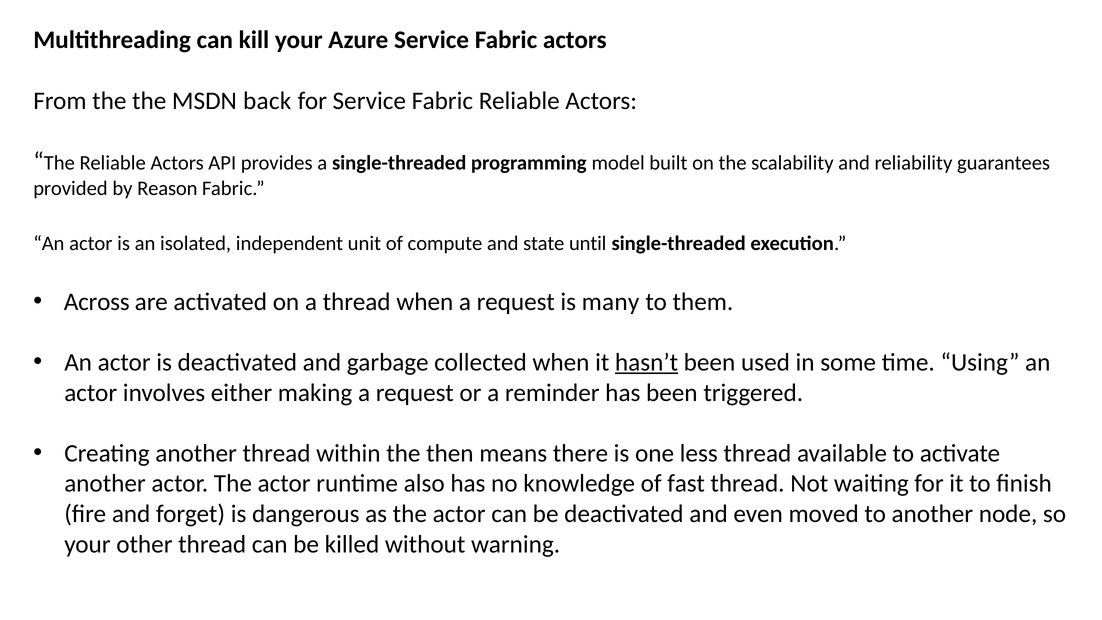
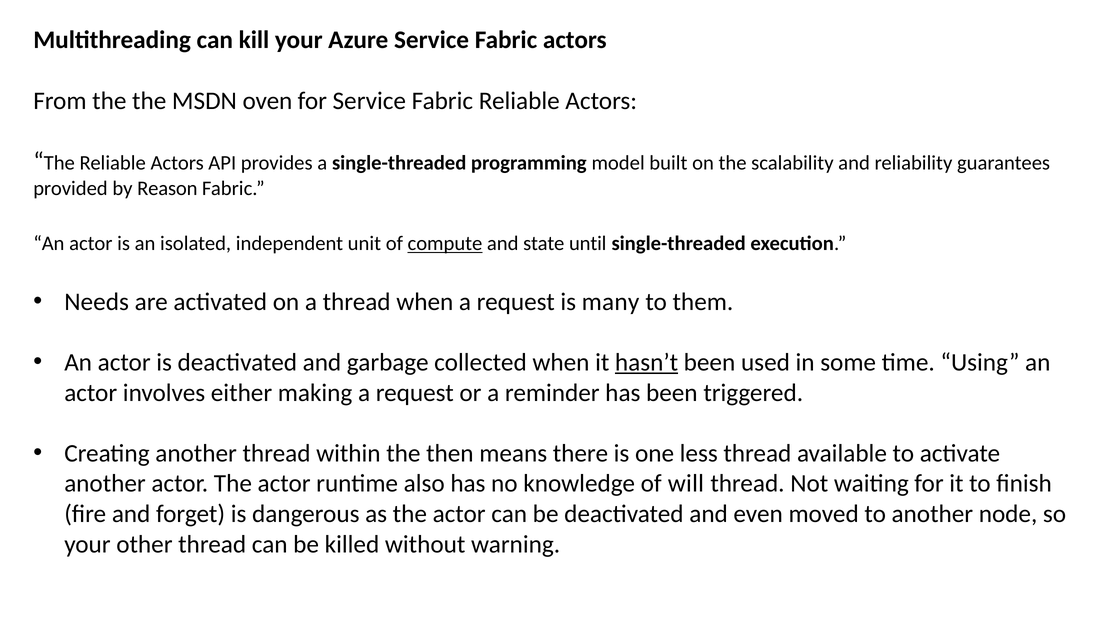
back: back -> oven
compute underline: none -> present
Across: Across -> Needs
fast: fast -> will
